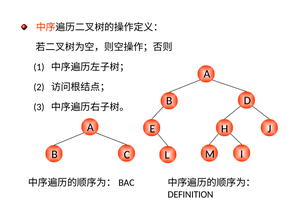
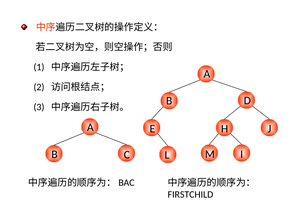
DEFINITION: DEFINITION -> FIRSTCHILD
